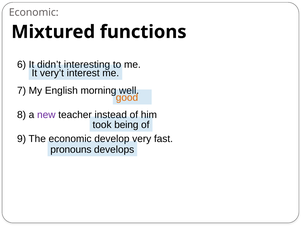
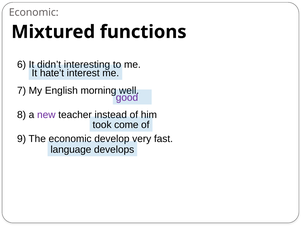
very’t: very’t -> hate’t
good colour: orange -> purple
being: being -> come
pronouns: pronouns -> language
